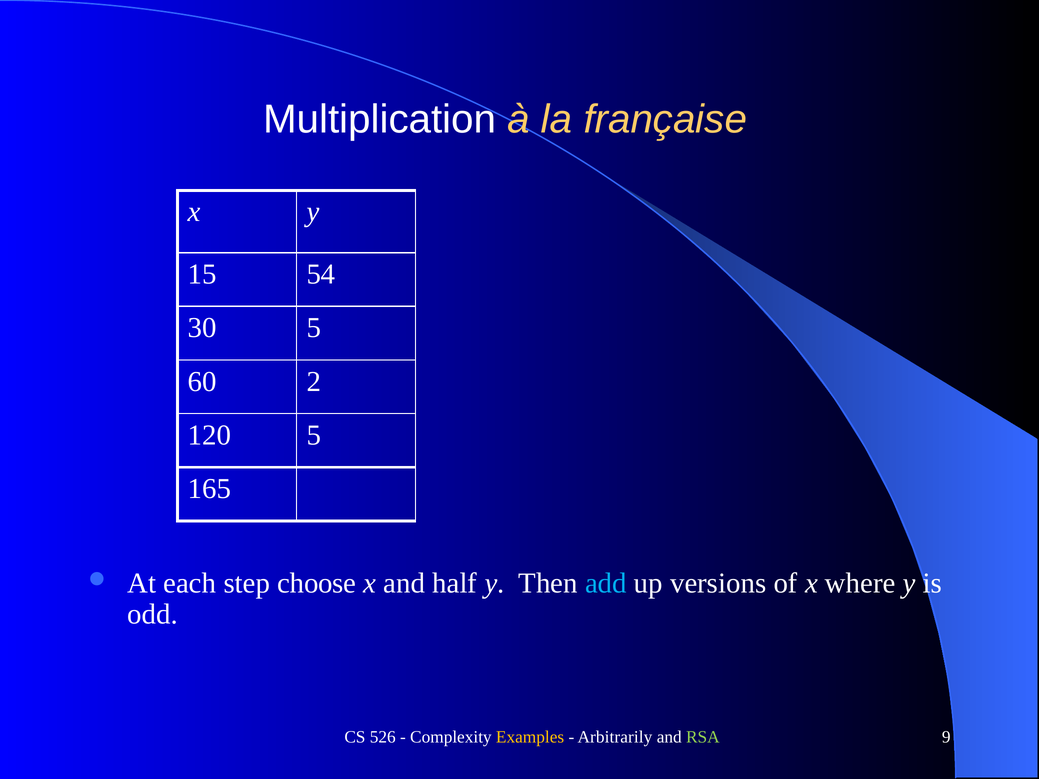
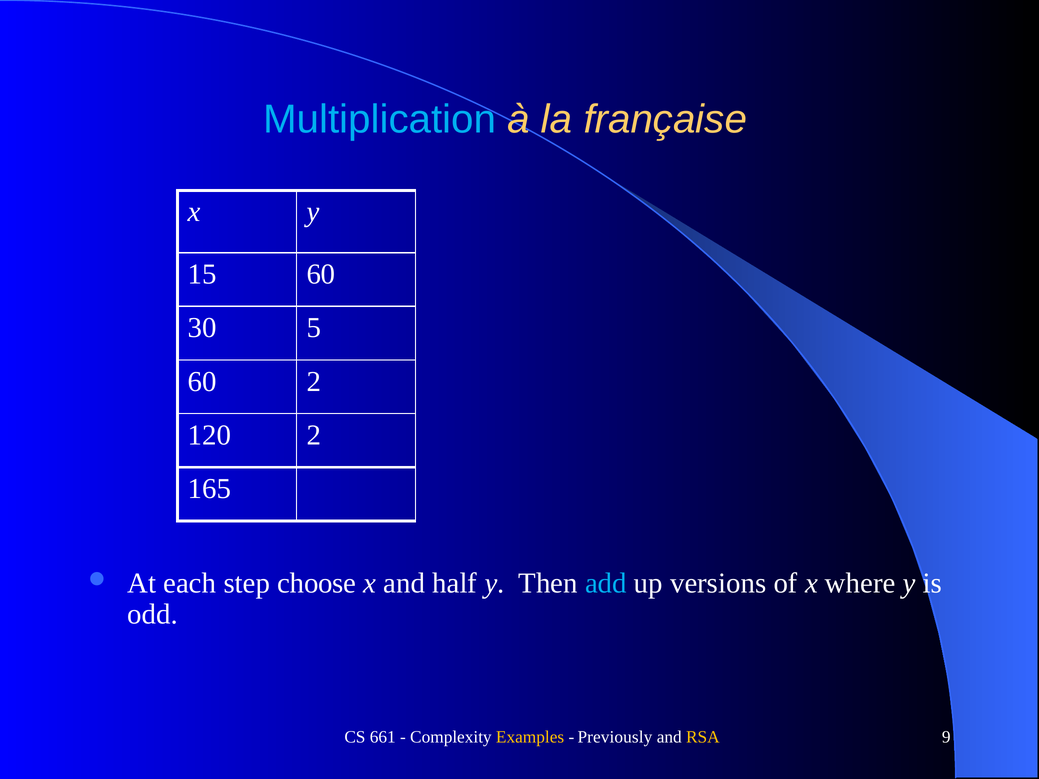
Multiplication colour: white -> light blue
15 54: 54 -> 60
120 5: 5 -> 2
526: 526 -> 661
Arbitrarily: Arbitrarily -> Previously
RSA colour: light green -> yellow
